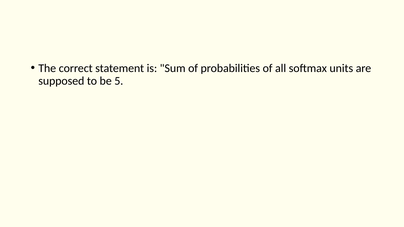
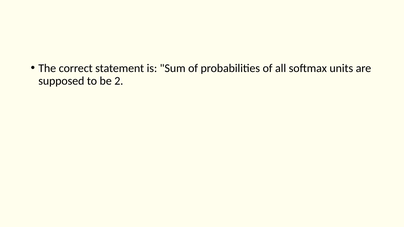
5: 5 -> 2
